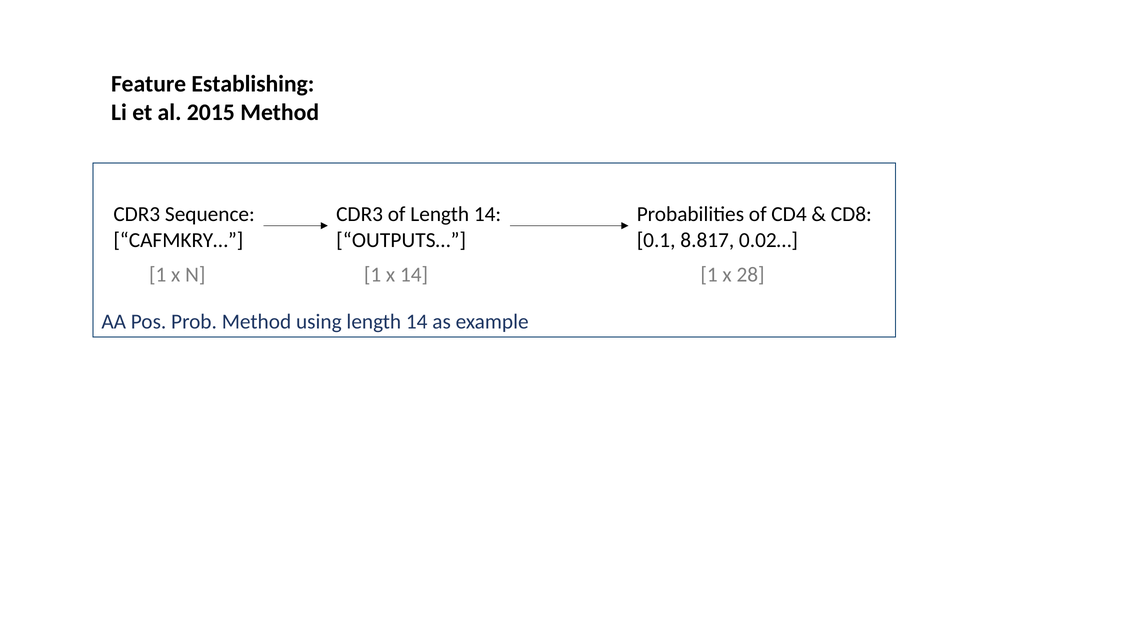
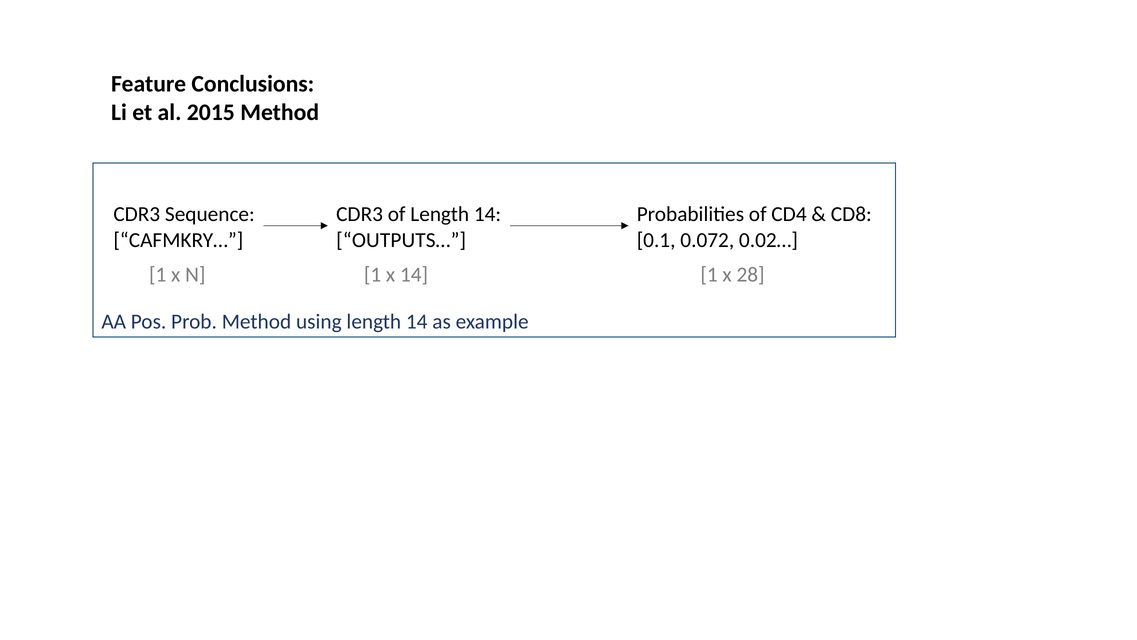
Establishing: Establishing -> Conclusions
8.817: 8.817 -> 0.072
